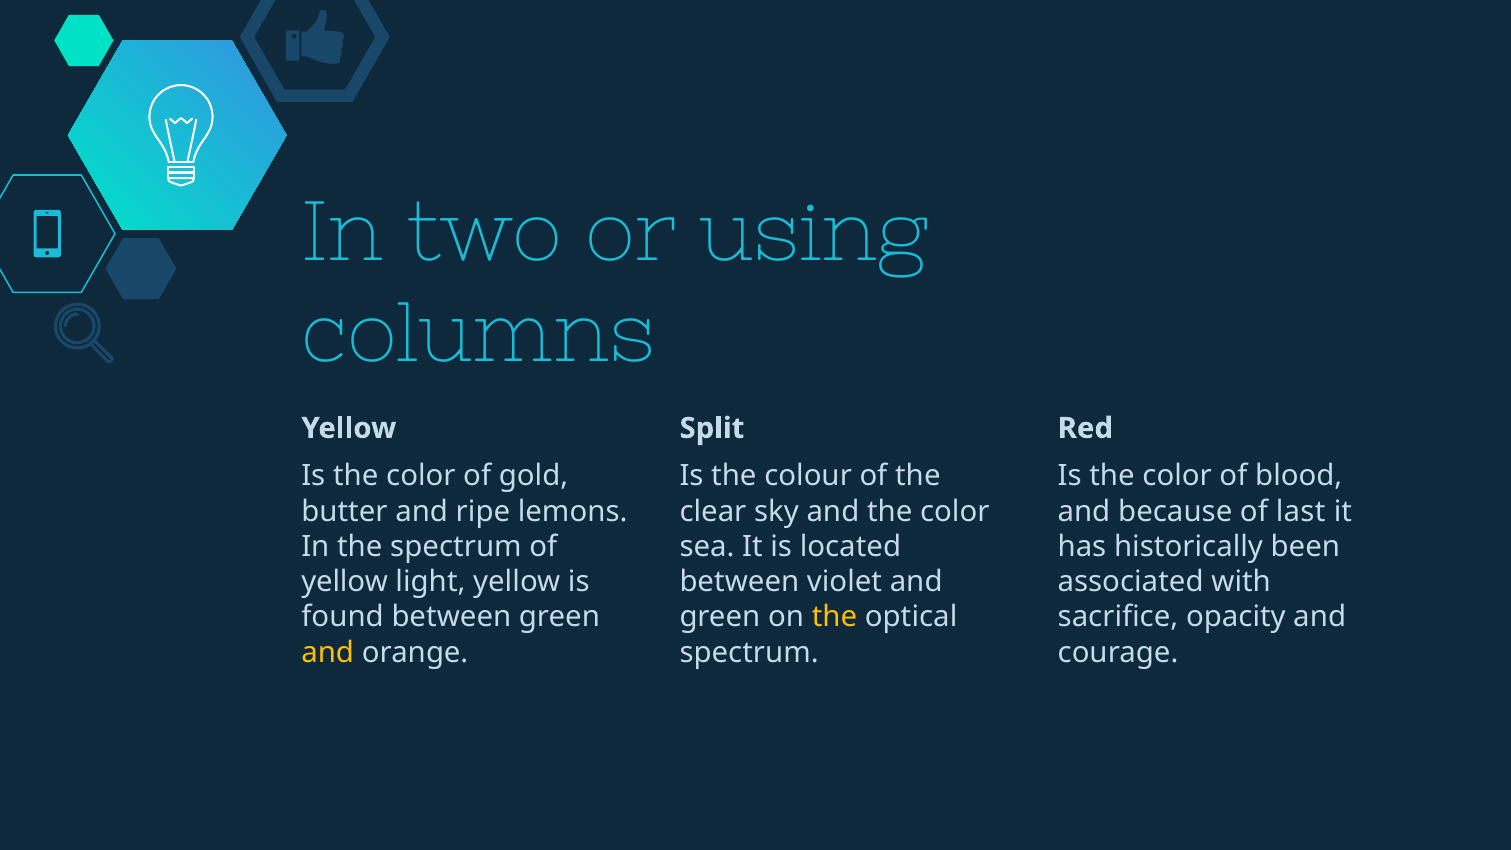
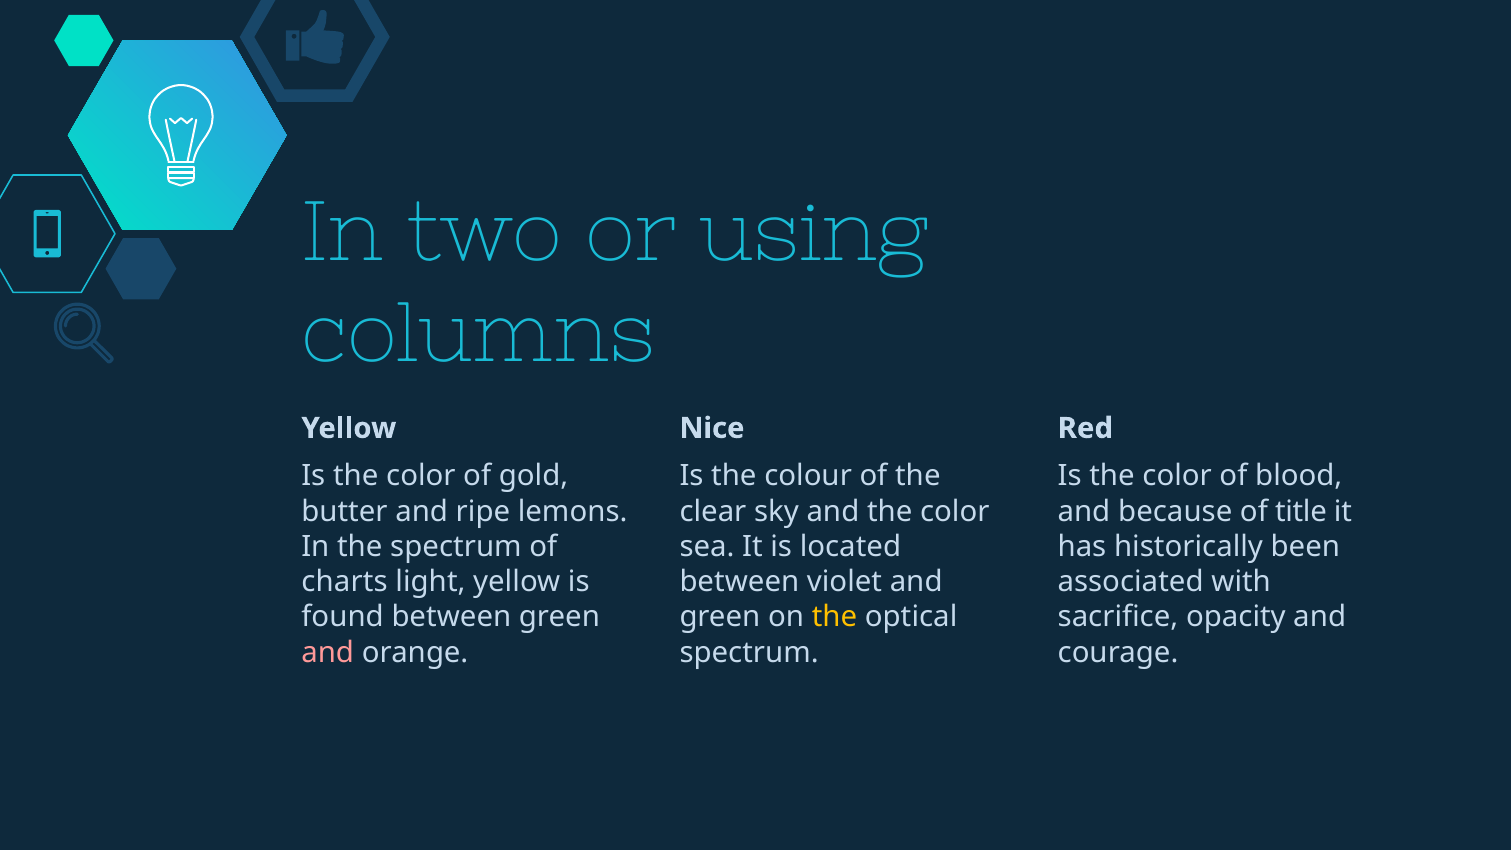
Split: Split -> Nice
last: last -> title
yellow at (345, 582): yellow -> charts
and at (328, 653) colour: yellow -> pink
